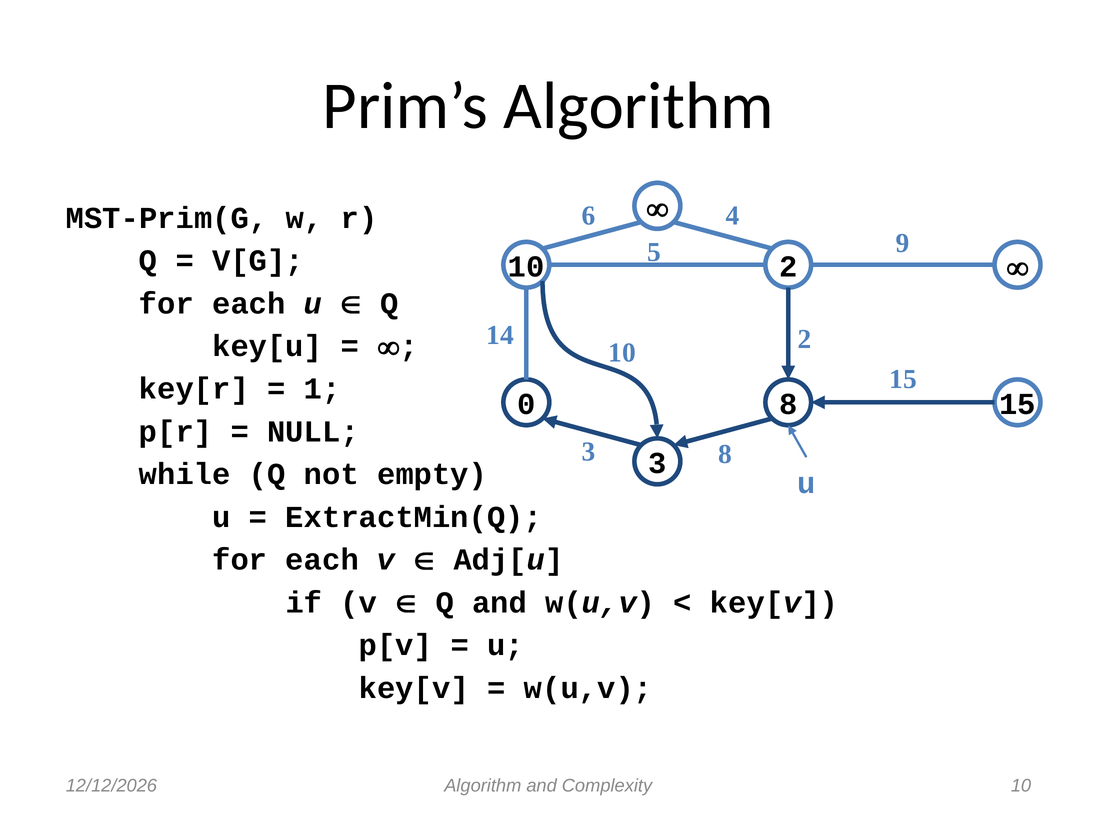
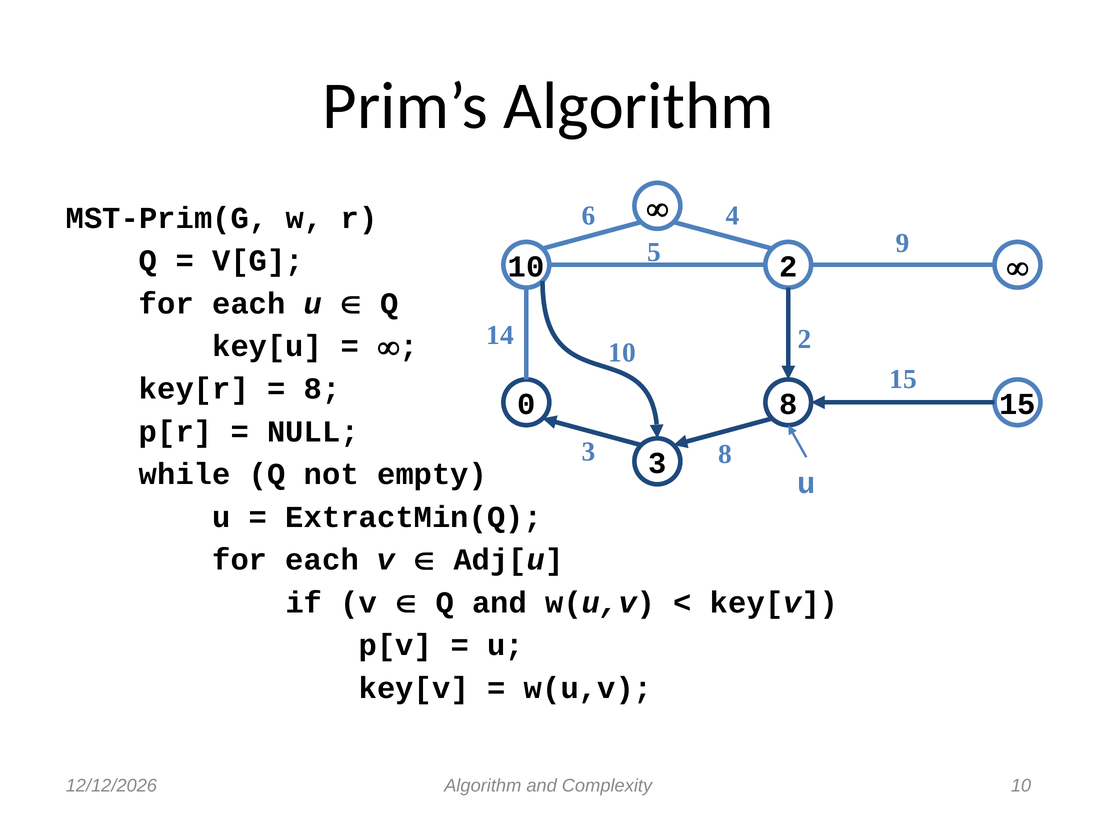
1 at (322, 389): 1 -> 8
